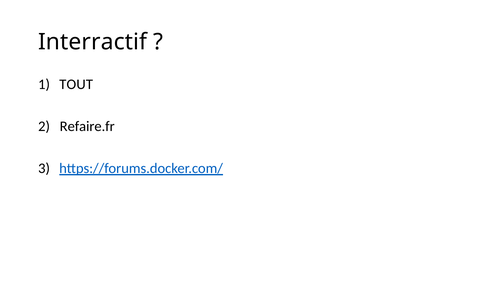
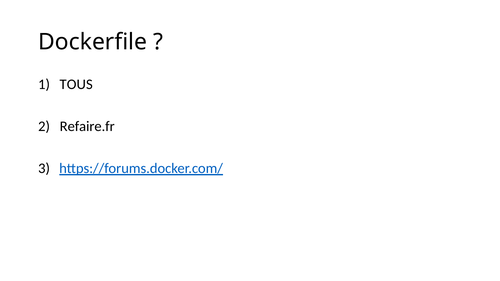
Interractif: Interractif -> Dockerfile
TOUT: TOUT -> TOUS
